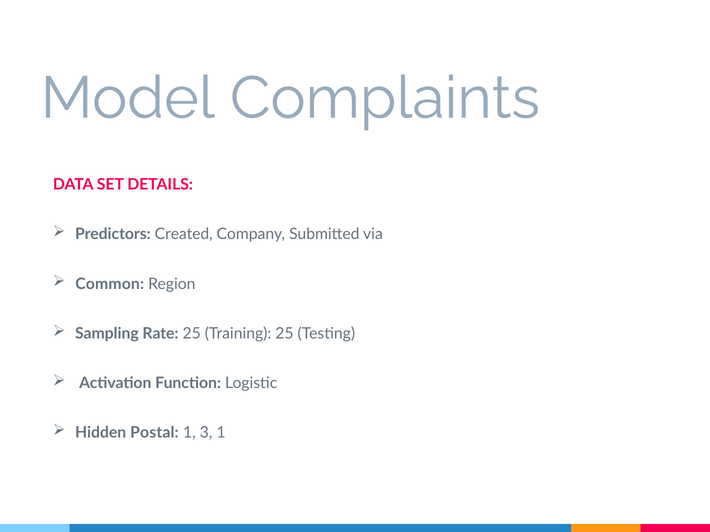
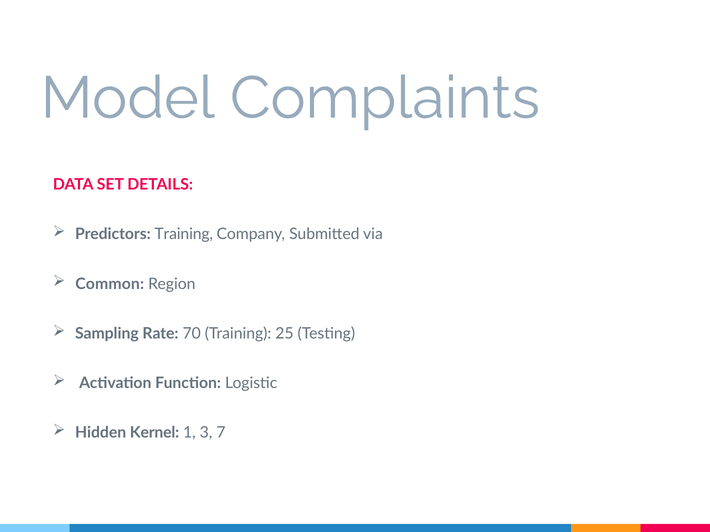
Predictors Created: Created -> Training
Rate 25: 25 -> 70
Postal: Postal -> Kernel
3 1: 1 -> 7
